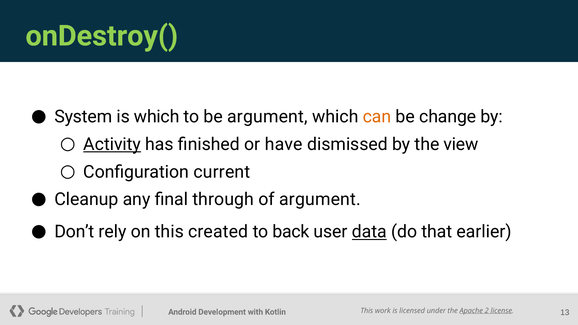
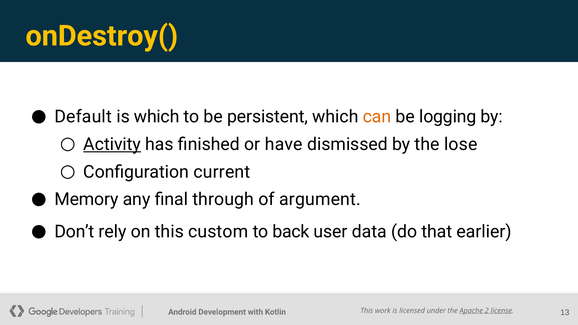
onDestroy( colour: light green -> yellow
System: System -> Default
be argument: argument -> persistent
change: change -> logging
view: view -> lose
Cleanup: Cleanup -> Memory
created: created -> custom
data underline: present -> none
